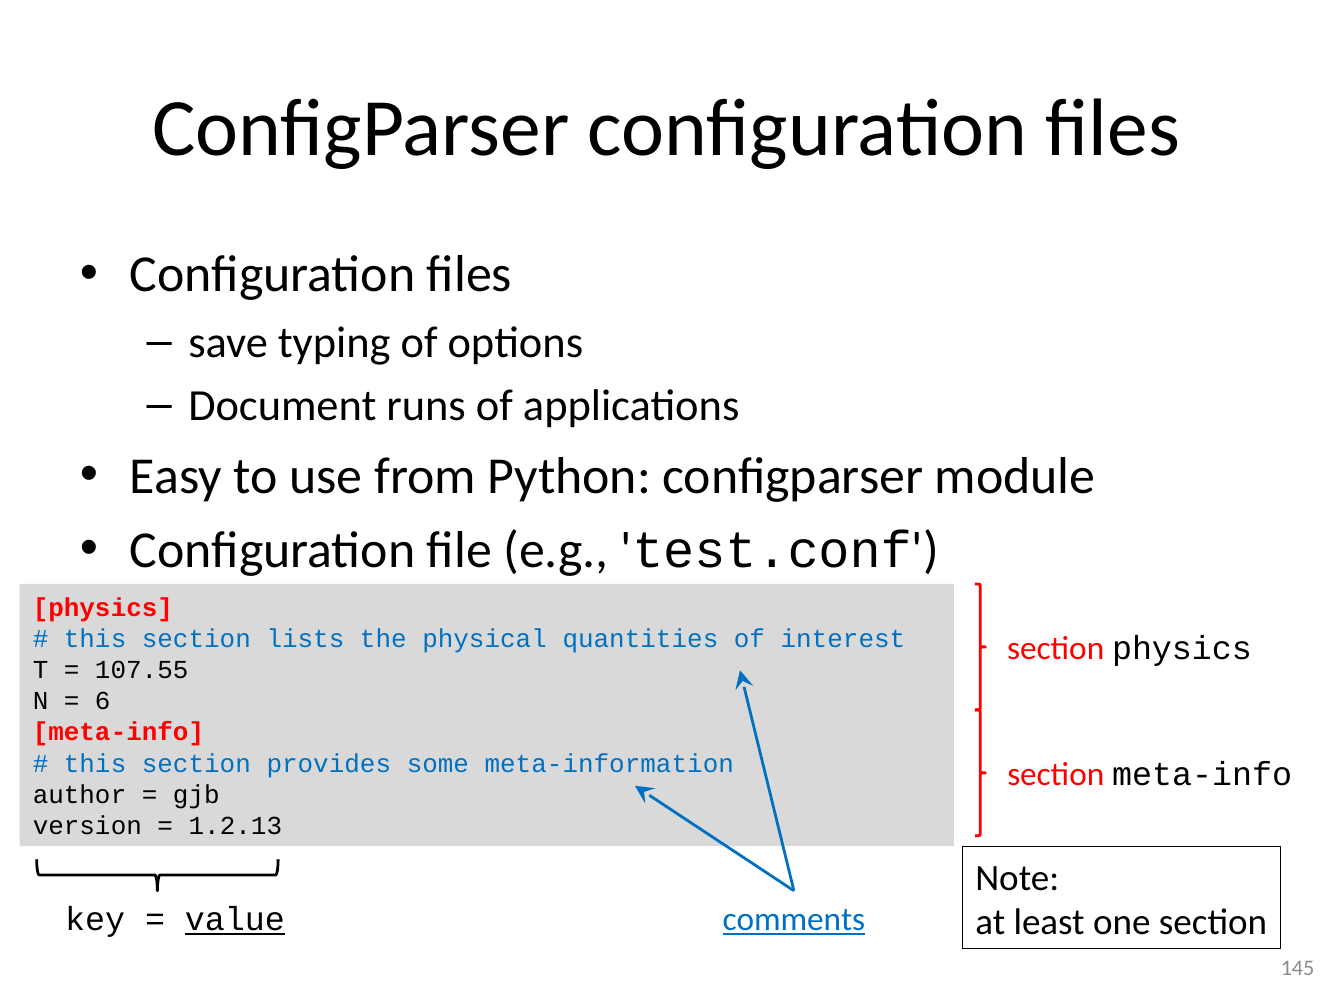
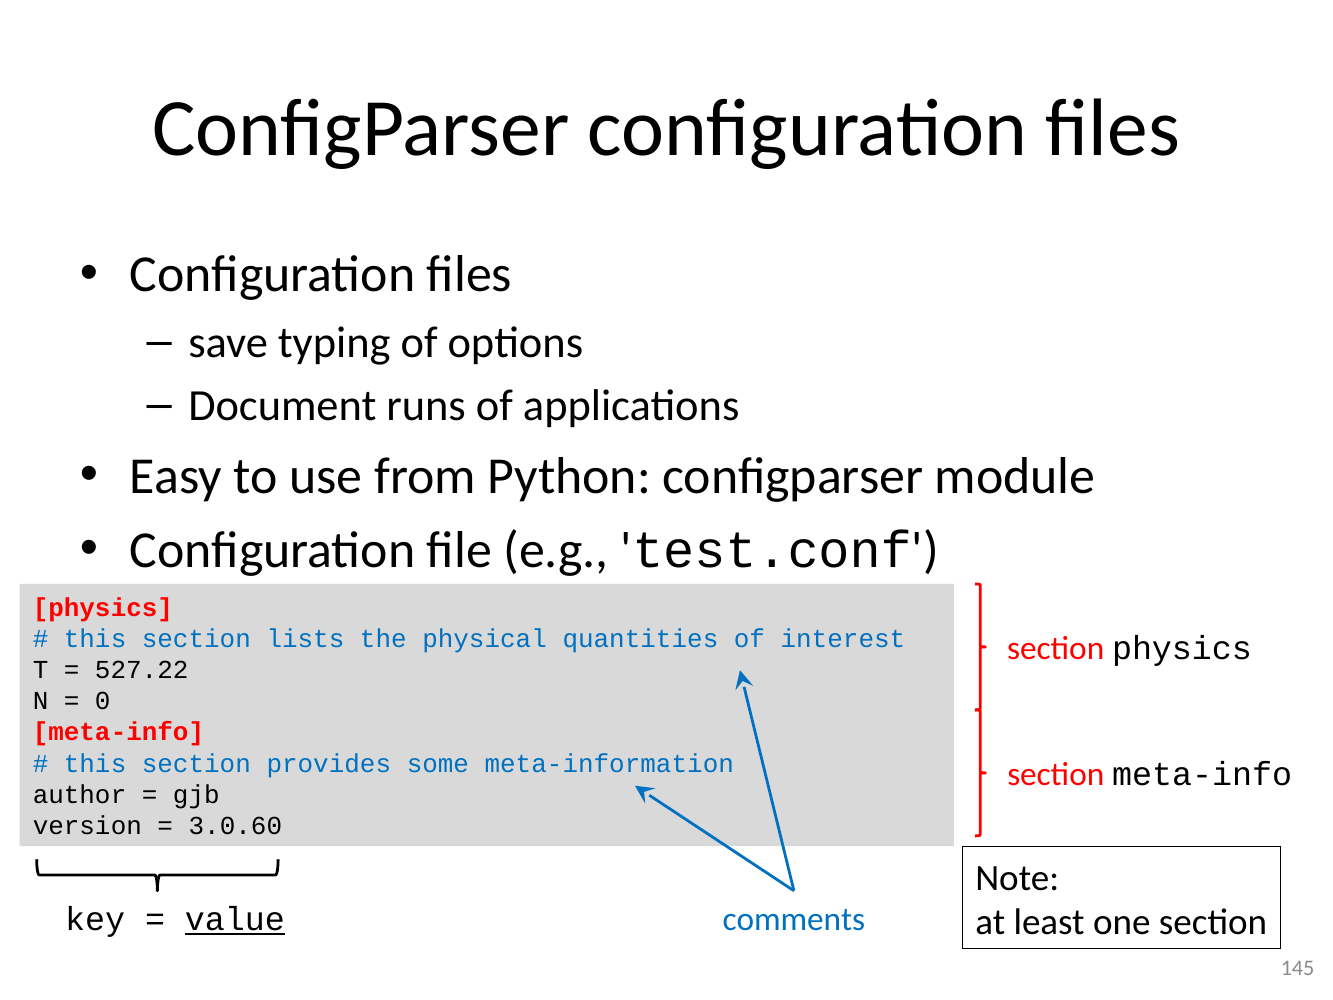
107.55: 107.55 -> 527.22
6: 6 -> 0
1.2.13: 1.2.13 -> 3.0.60
comments underline: present -> none
